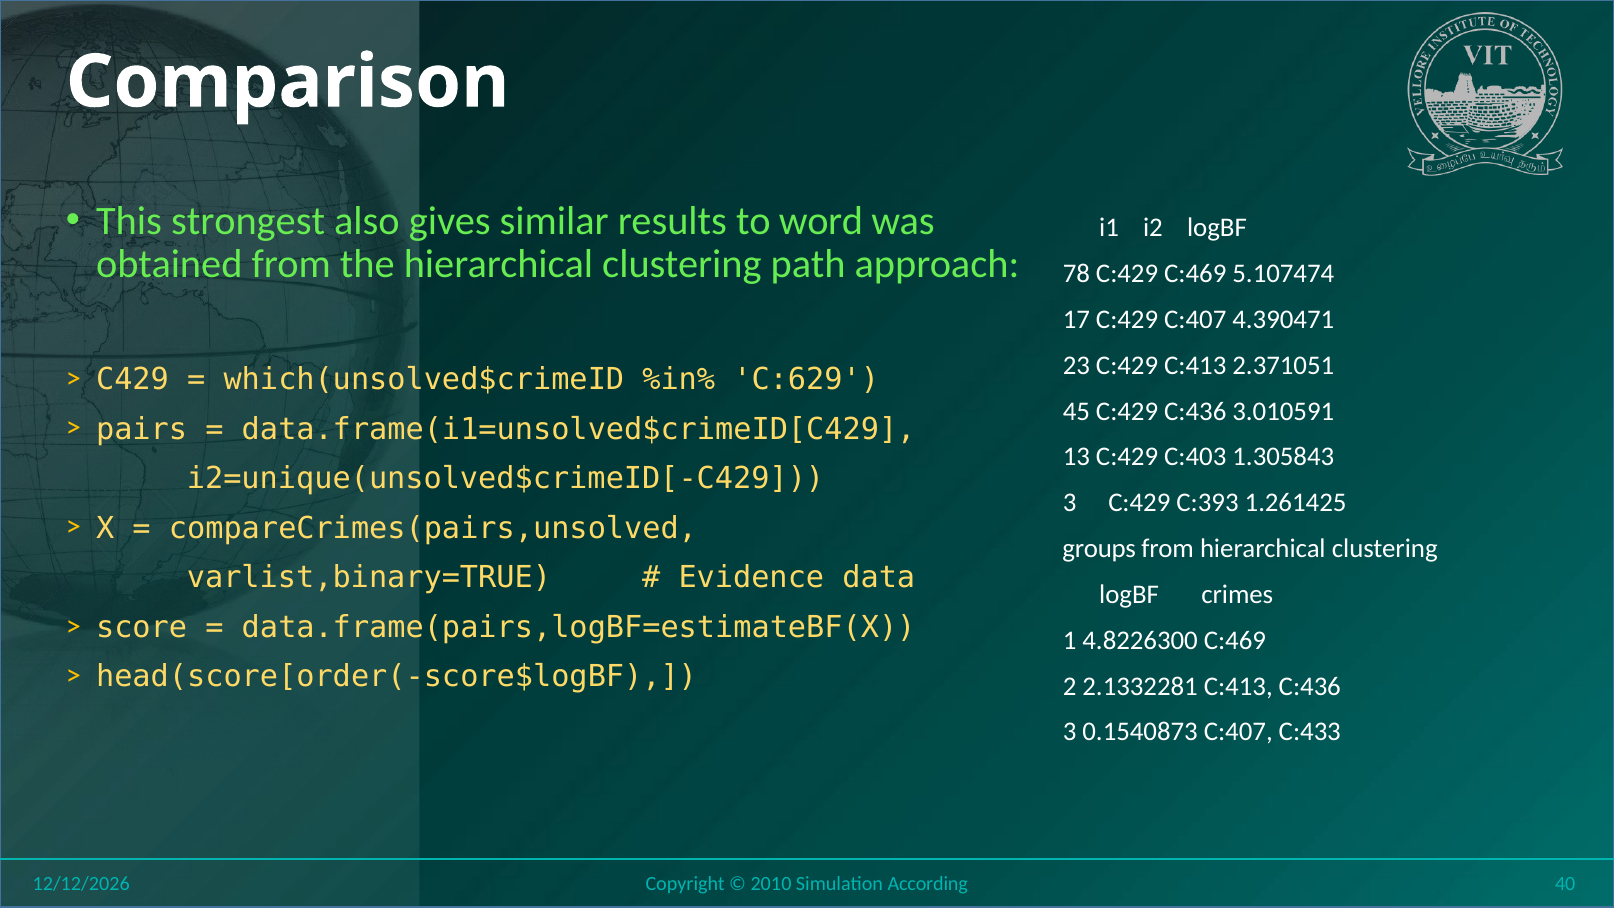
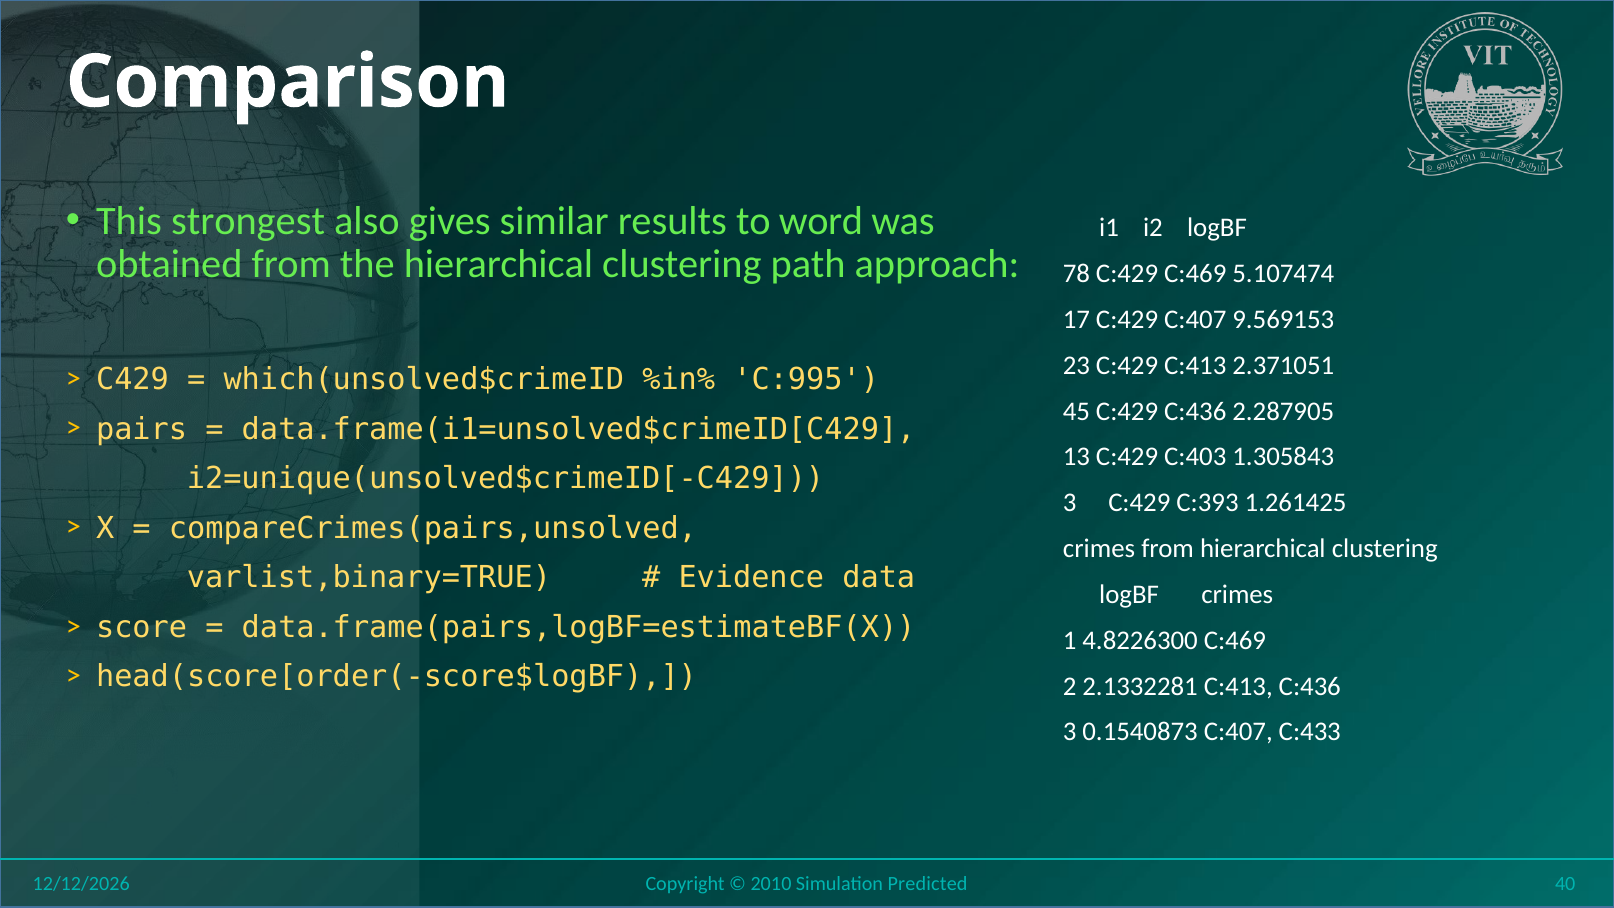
4.390471: 4.390471 -> 9.569153
C:629: C:629 -> C:995
3.010591: 3.010591 -> 2.287905
groups at (1099, 549): groups -> crimes
According: According -> Predicted
